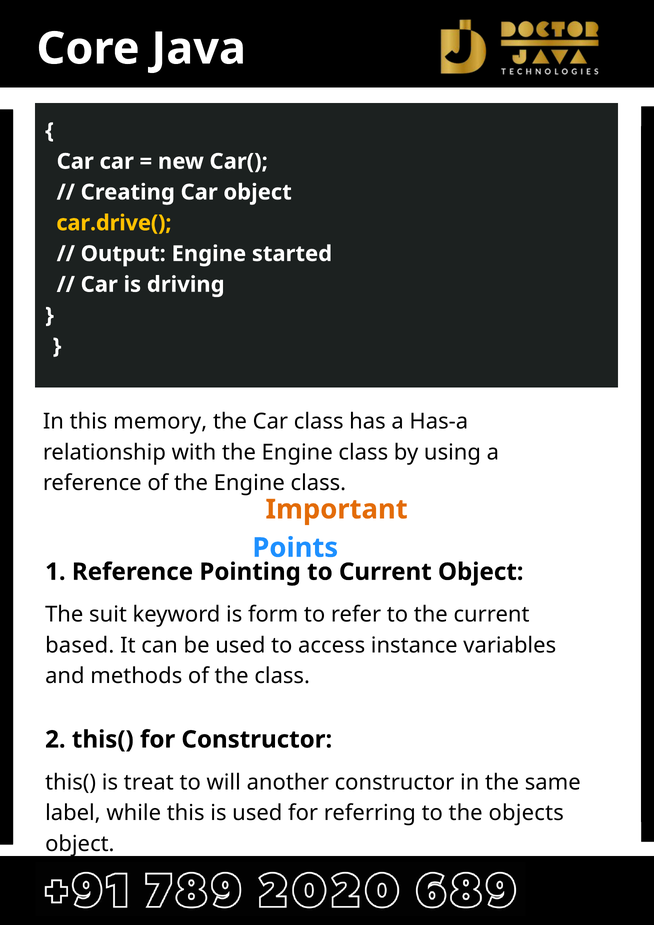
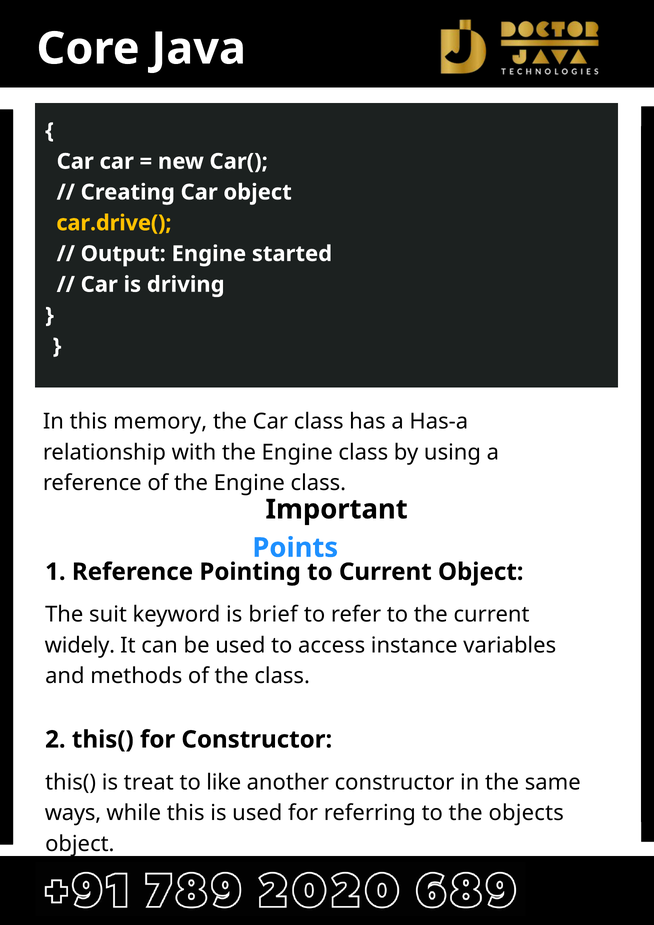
Important colour: orange -> black
form: form -> brief
based: based -> widely
will: will -> like
label: label -> ways
